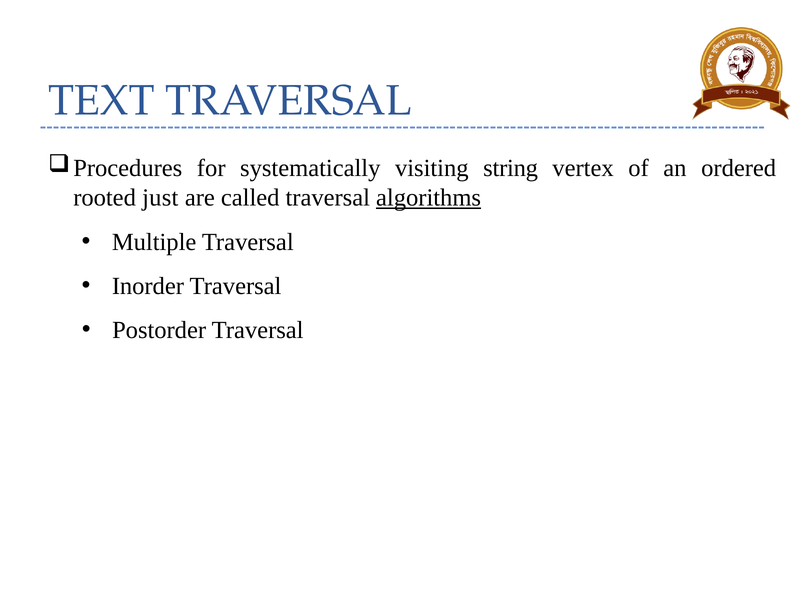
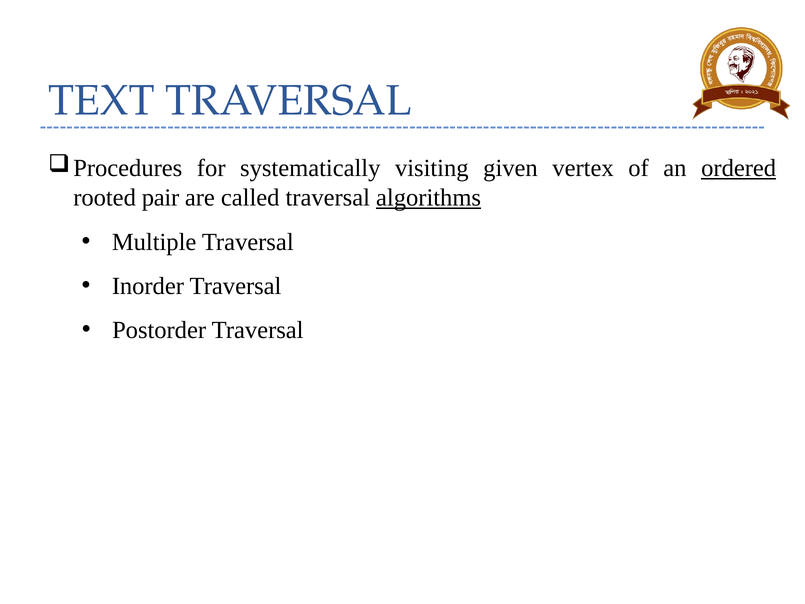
string: string -> given
ordered underline: none -> present
just: just -> pair
